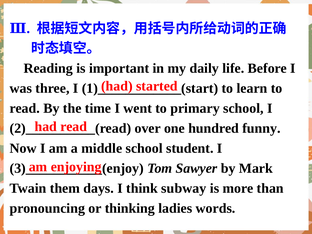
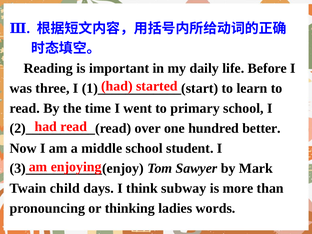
funny: funny -> better
them: them -> child
